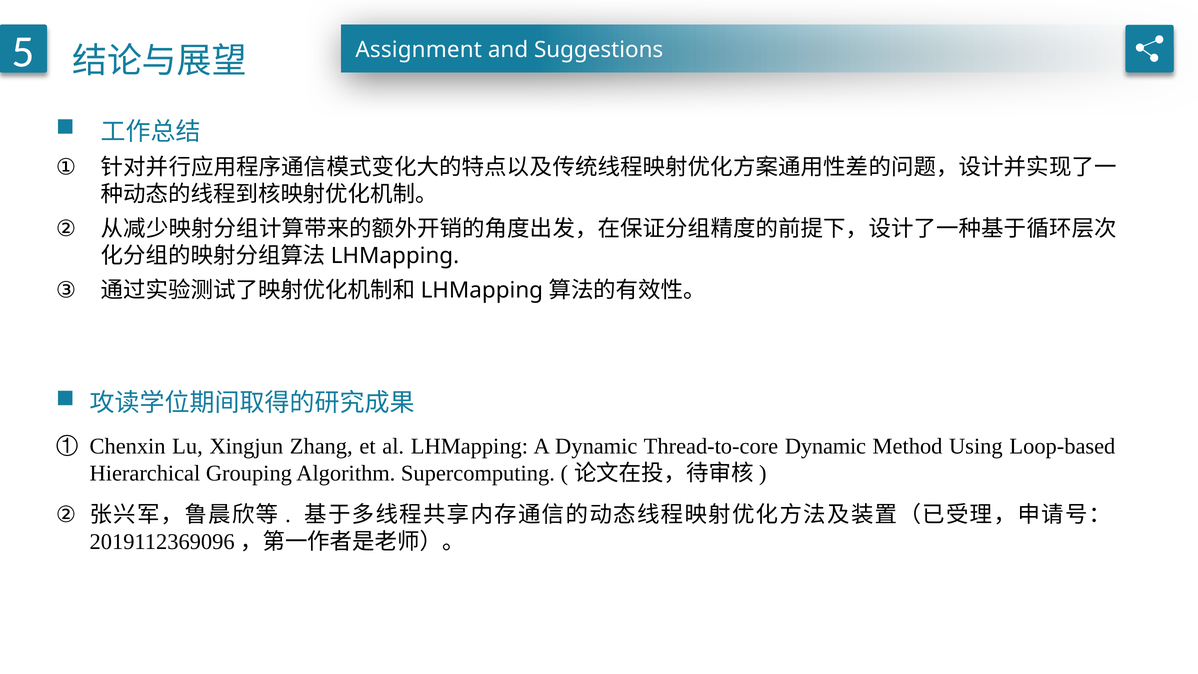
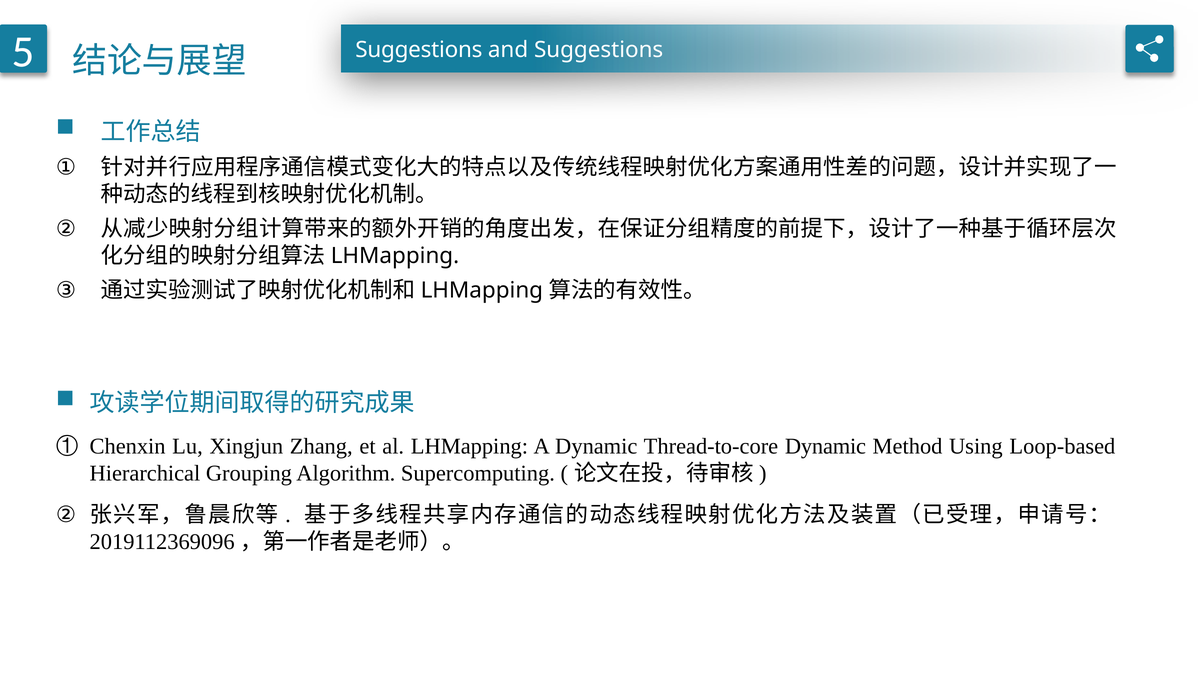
5 Assignment: Assignment -> Suggestions
